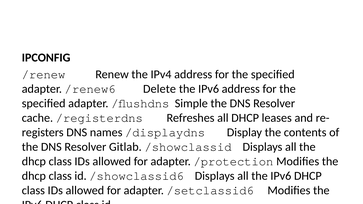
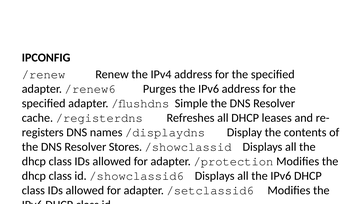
Delete: Delete -> Purges
Gitlab: Gitlab -> Stores
